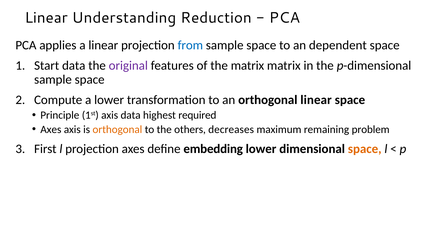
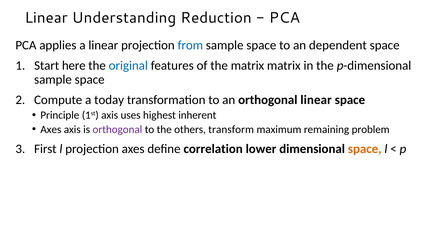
Start data: data -> here
original colour: purple -> blue
a lower: lower -> today
axis data: data -> uses
required: required -> inherent
orthogonal at (117, 129) colour: orange -> purple
decreases: decreases -> transform
embedding: embedding -> correlation
